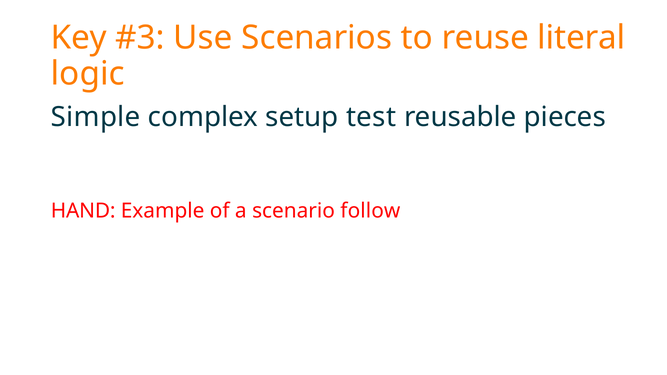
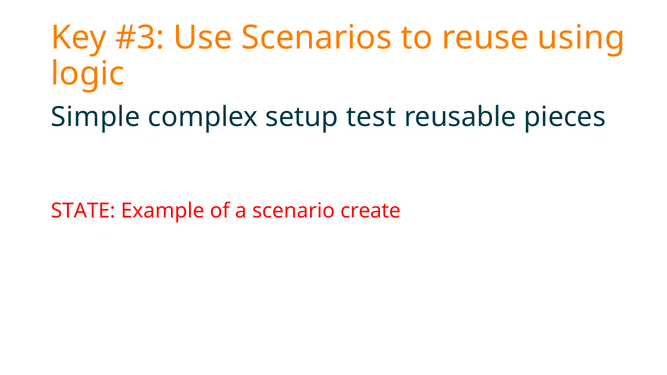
literal: literal -> using
HAND: HAND -> STATE
follow: follow -> create
